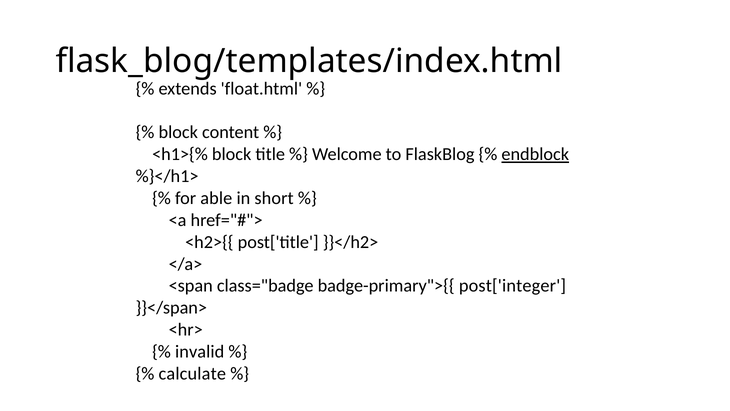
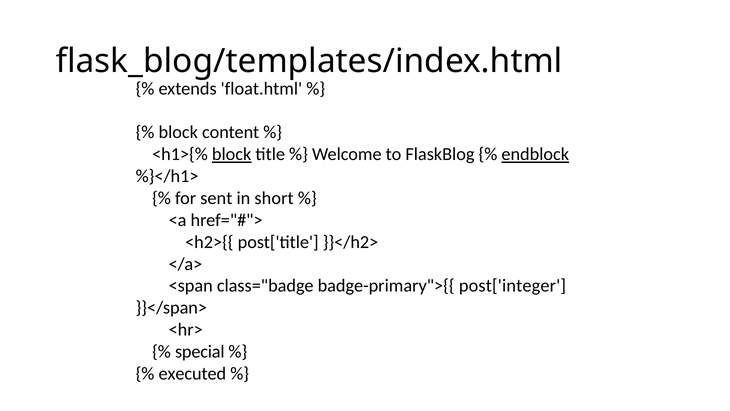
block at (232, 154) underline: none -> present
able: able -> sent
invalid: invalid -> special
calculate: calculate -> executed
